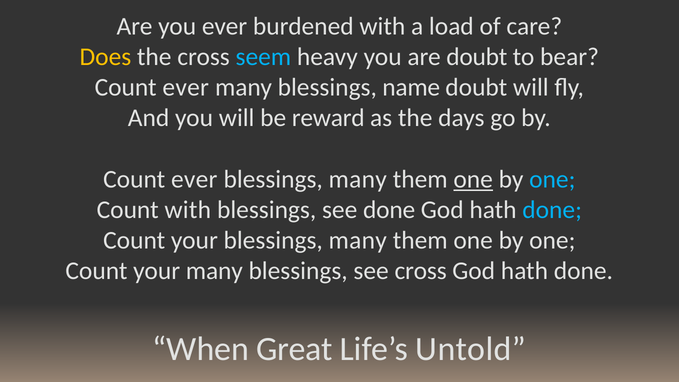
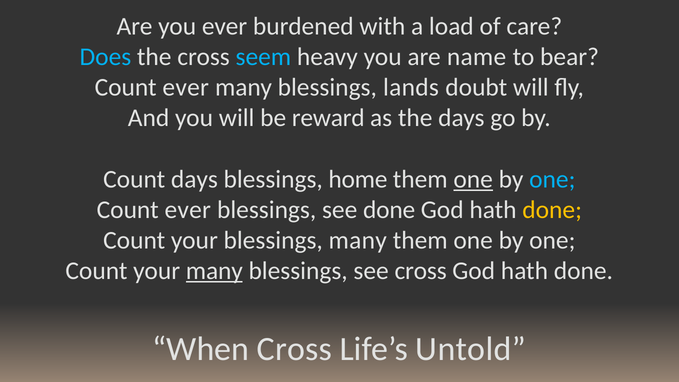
Does colour: yellow -> light blue
are doubt: doubt -> name
name: name -> lands
ever at (194, 179): ever -> days
many at (358, 179): many -> home
with at (188, 210): with -> ever
done at (552, 210) colour: light blue -> yellow
many at (214, 271) underline: none -> present
When Great: Great -> Cross
